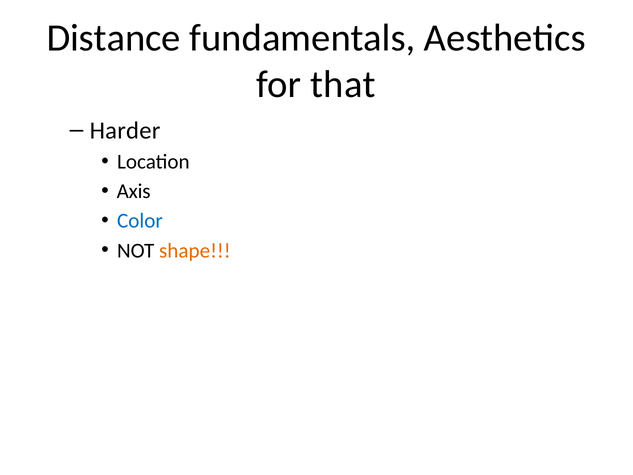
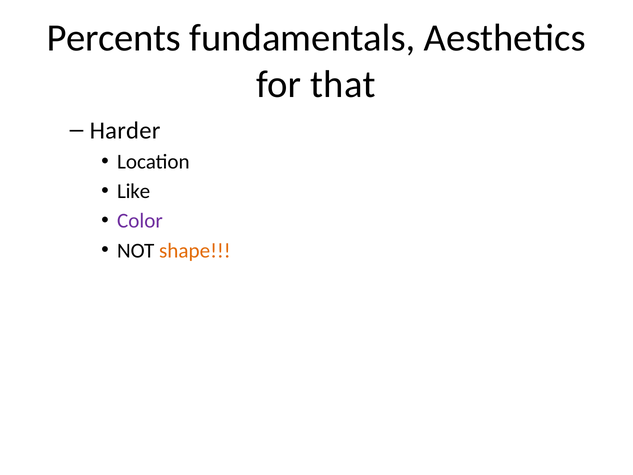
Distance: Distance -> Percents
Axis: Axis -> Like
Color colour: blue -> purple
